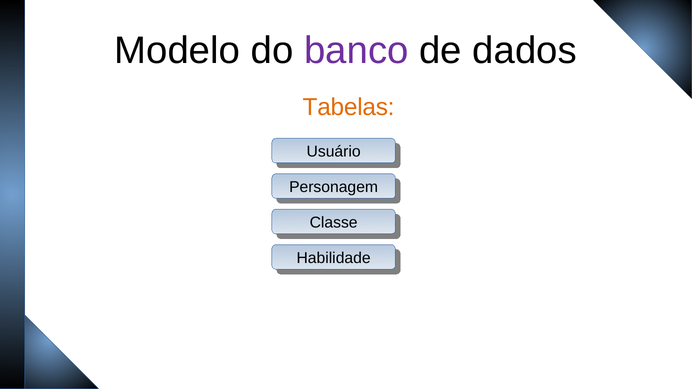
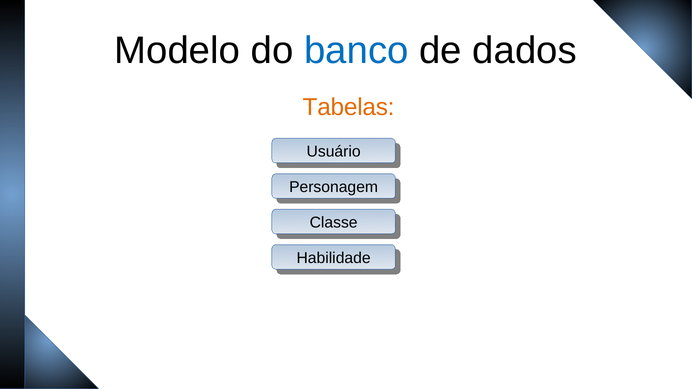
banco colour: purple -> blue
